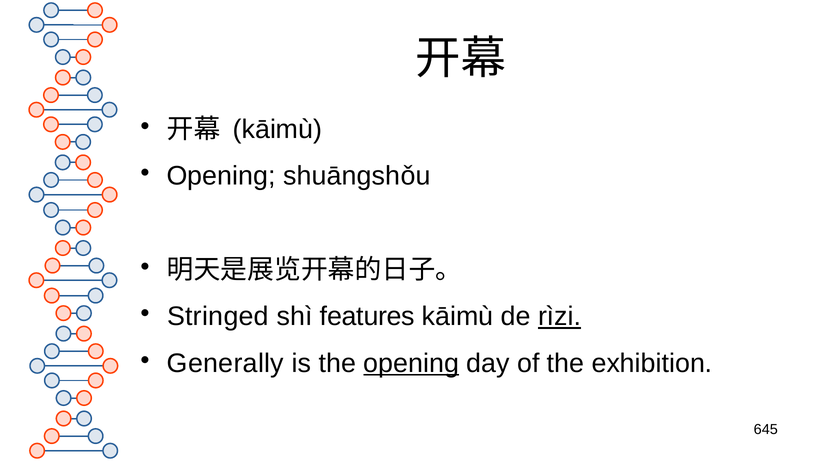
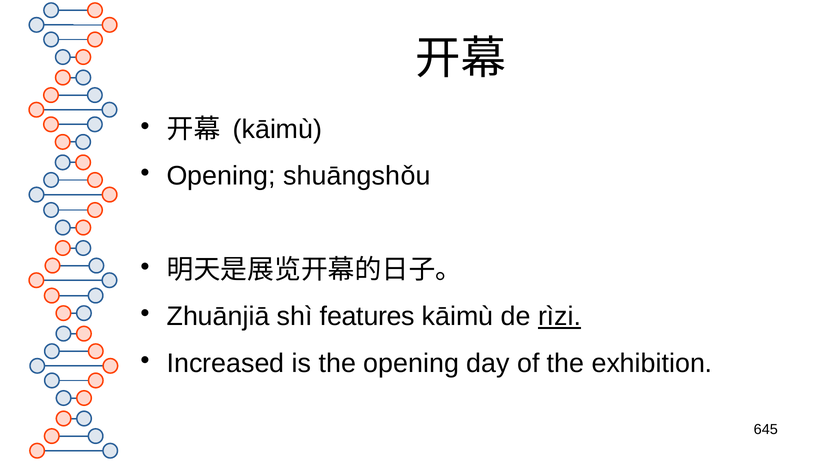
Stringed: Stringed -> Zhuānjiā
Generally: Generally -> Increased
opening at (411, 363) underline: present -> none
